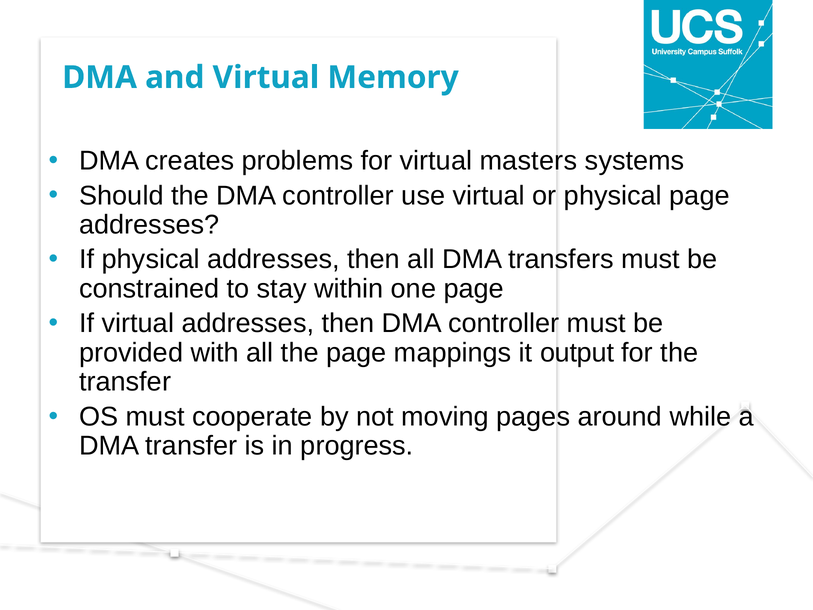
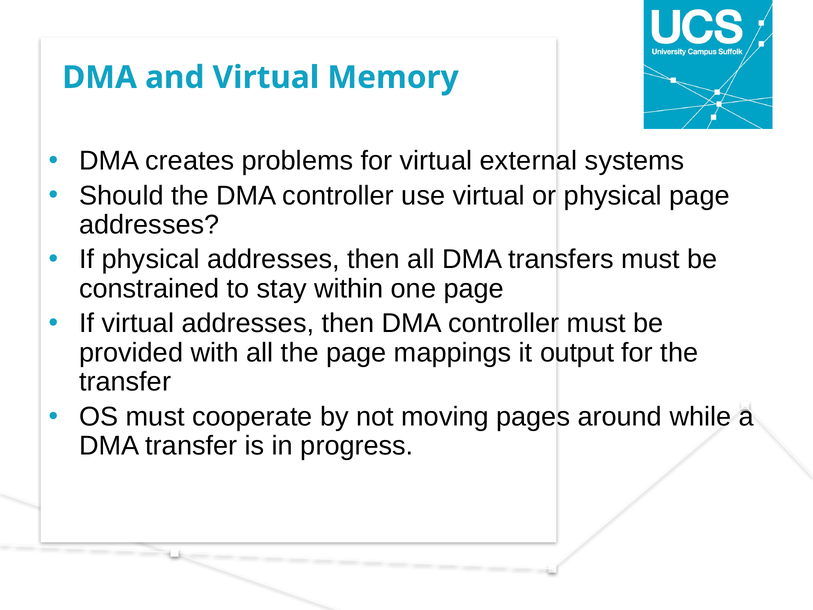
masters: masters -> external
